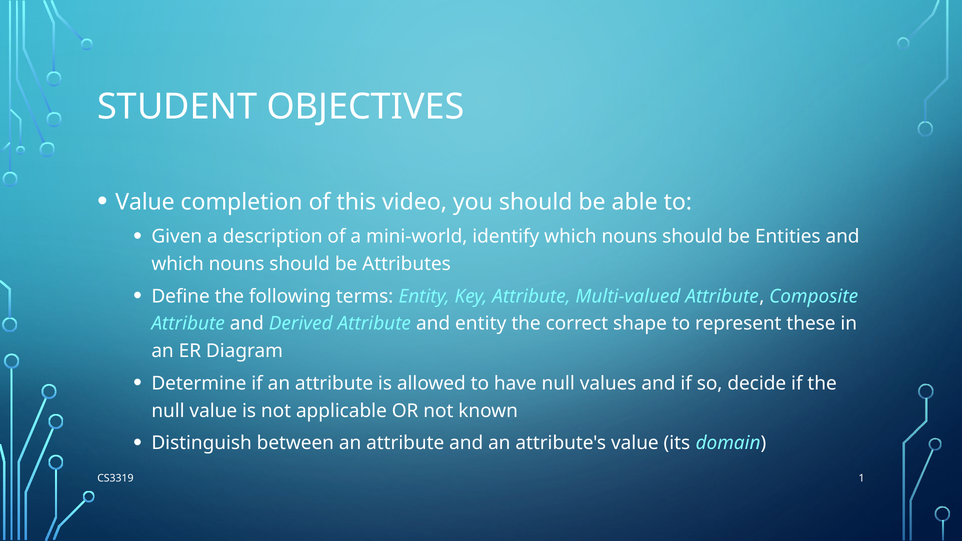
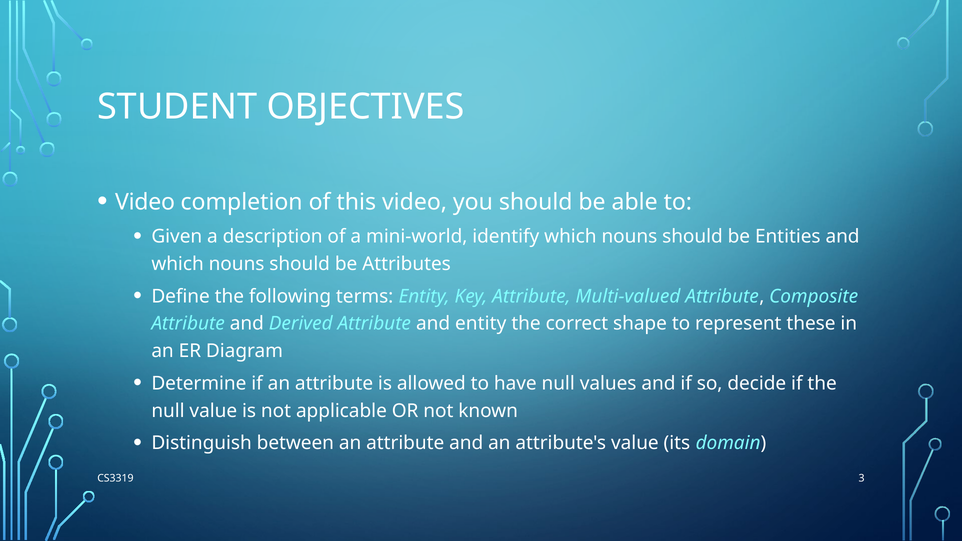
Value at (145, 202): Value -> Video
1: 1 -> 3
